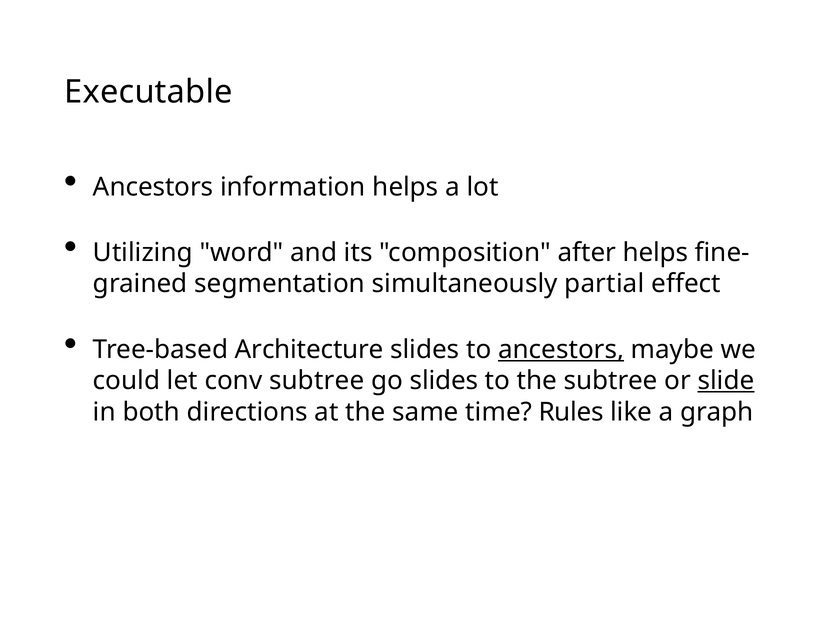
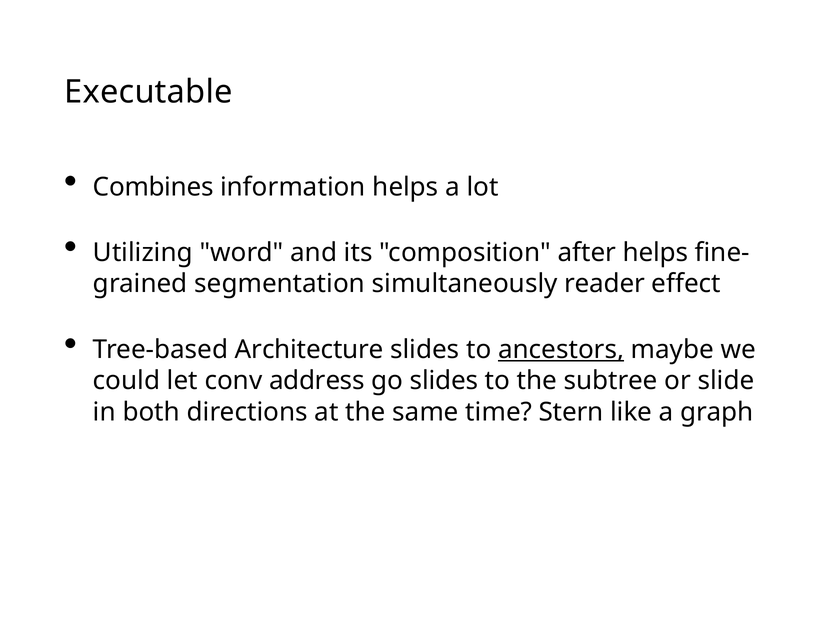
Ancestors at (153, 187): Ancestors -> Combines
partial: partial -> reader
conv subtree: subtree -> address
slide underline: present -> none
Rules: Rules -> Stern
